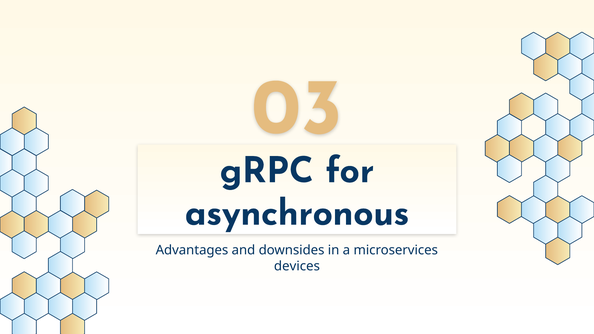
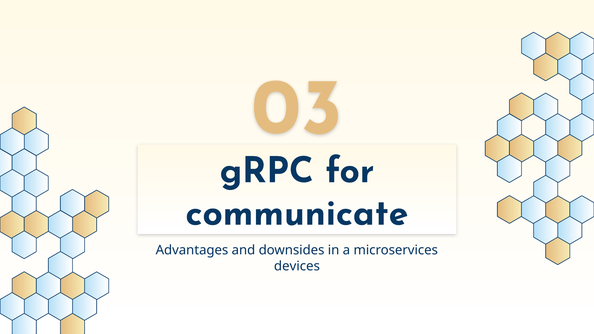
asynchronous: asynchronous -> communicate
